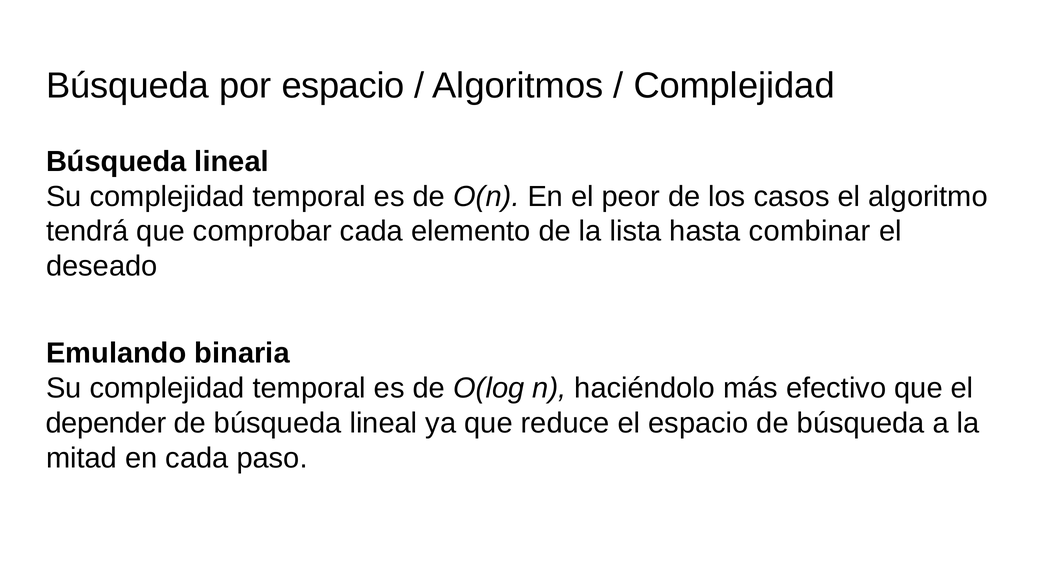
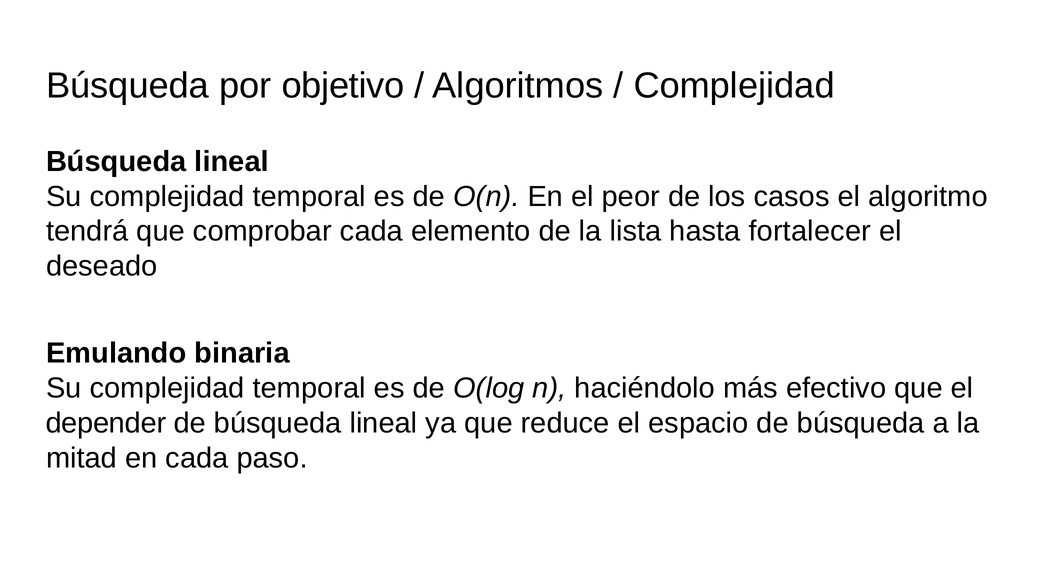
por espacio: espacio -> objetivo
combinar: combinar -> fortalecer
